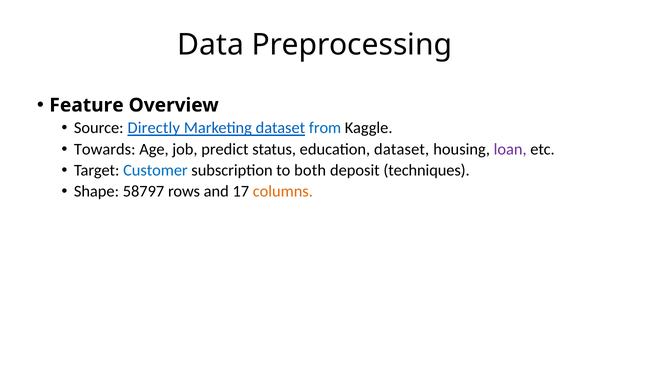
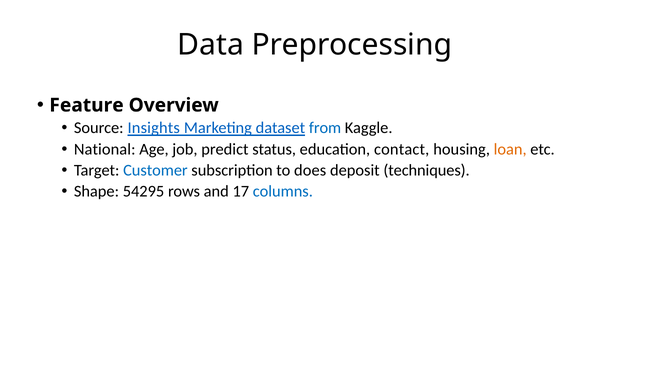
Directly: Directly -> Insights
Towards: Towards -> National
education dataset: dataset -> contact
loan colour: purple -> orange
both: both -> does
58797: 58797 -> 54295
columns colour: orange -> blue
